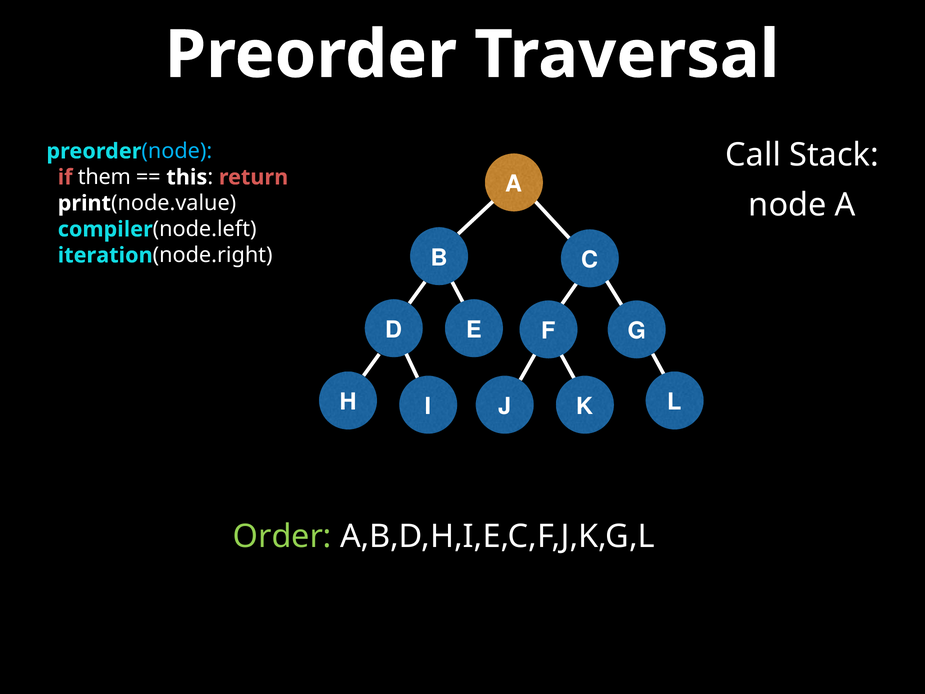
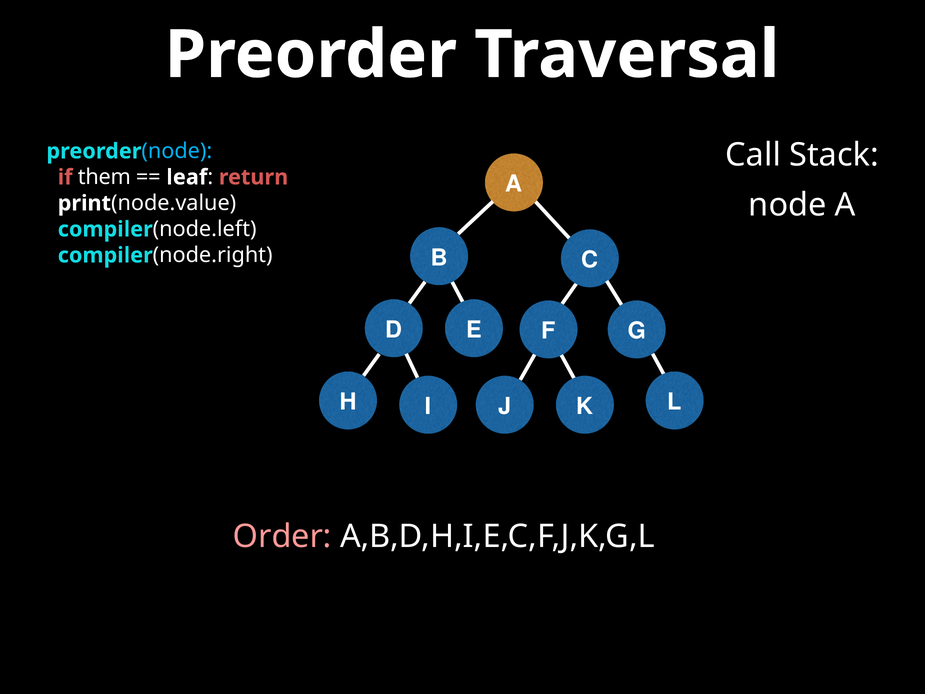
this: this -> leaf
iteration at (105, 255): iteration -> compiler
Order colour: light green -> pink
